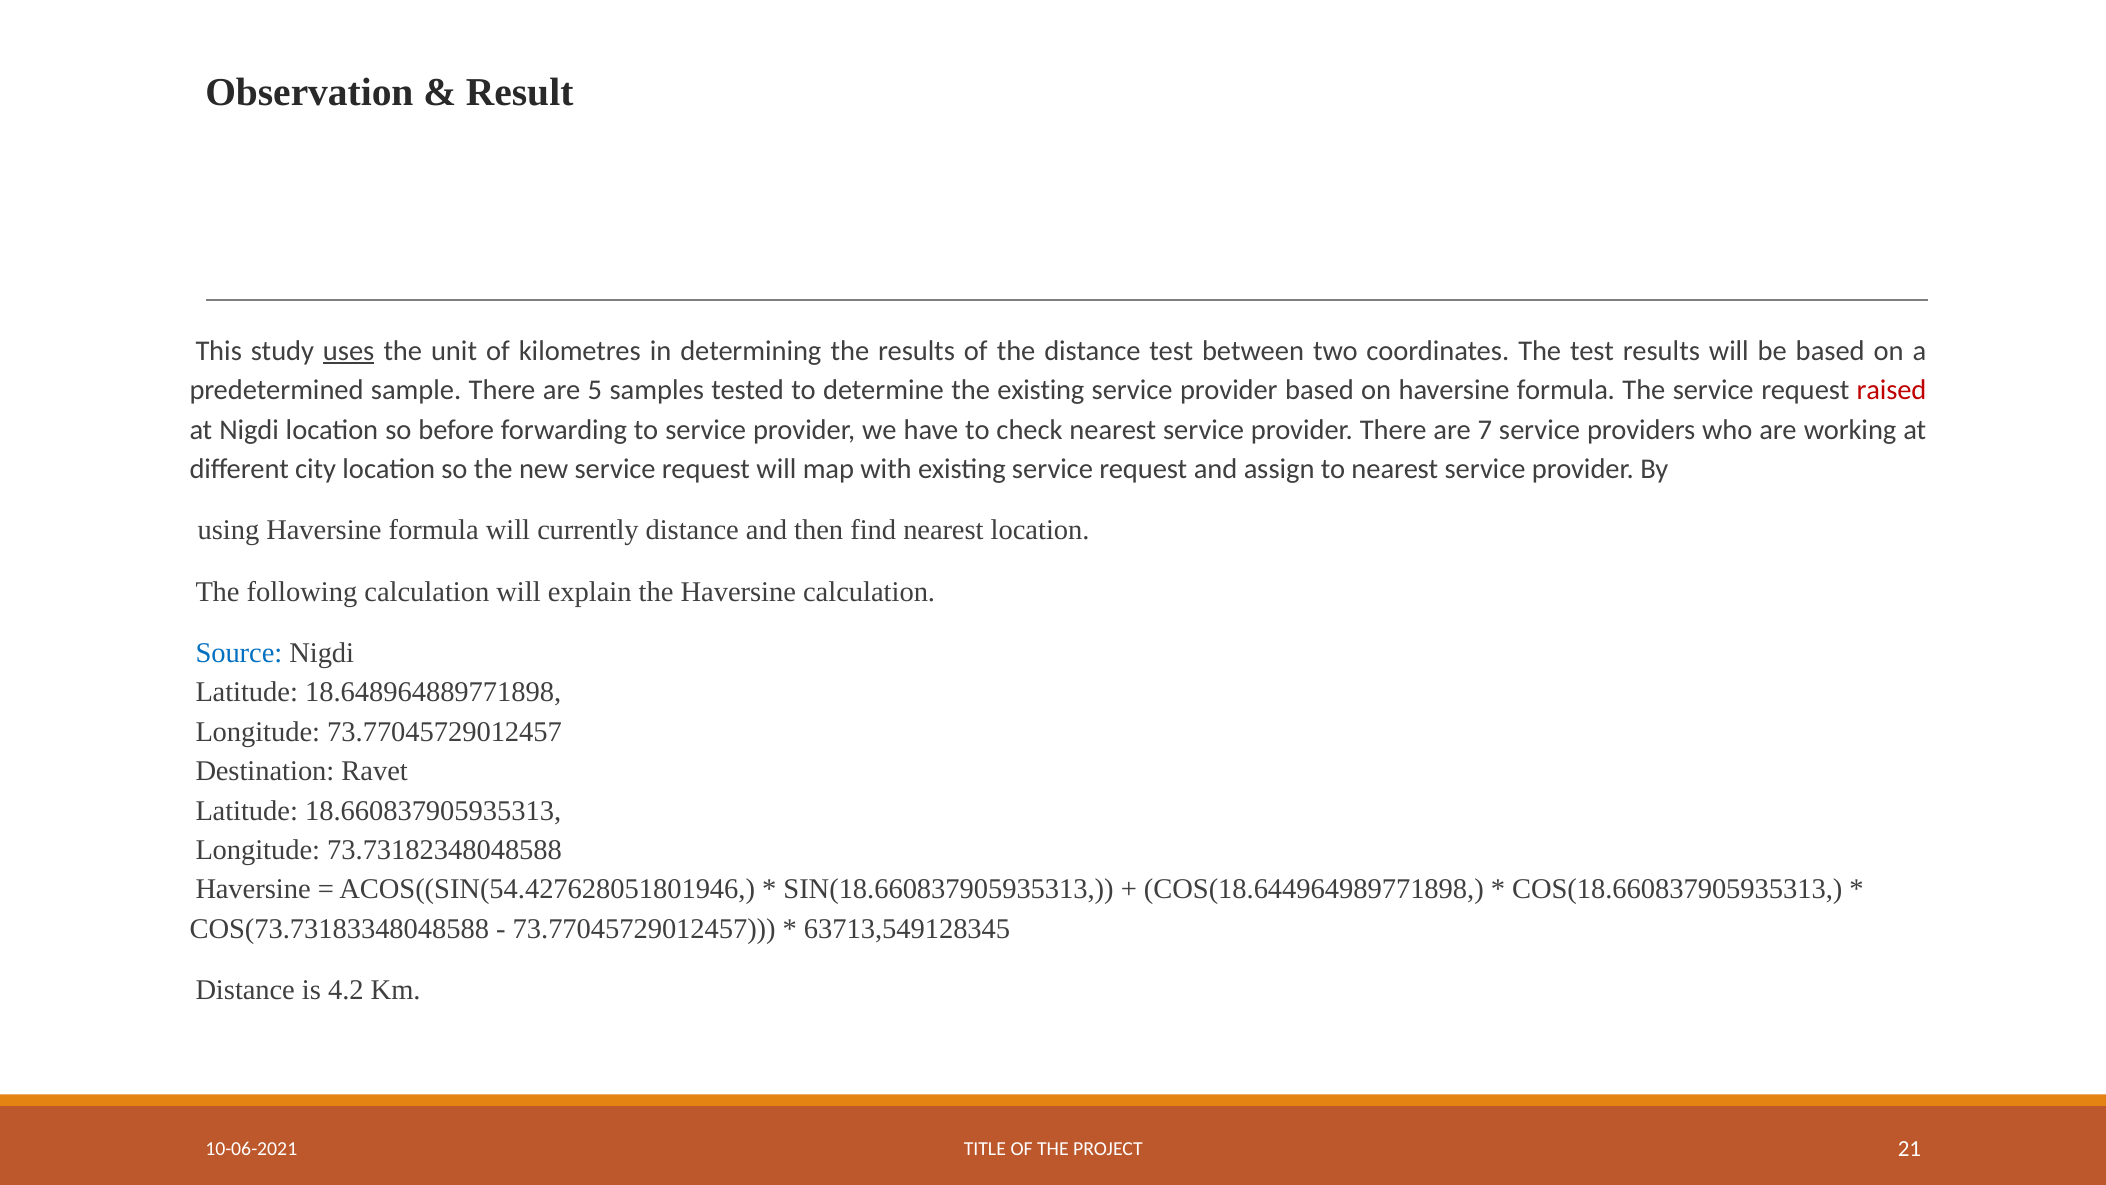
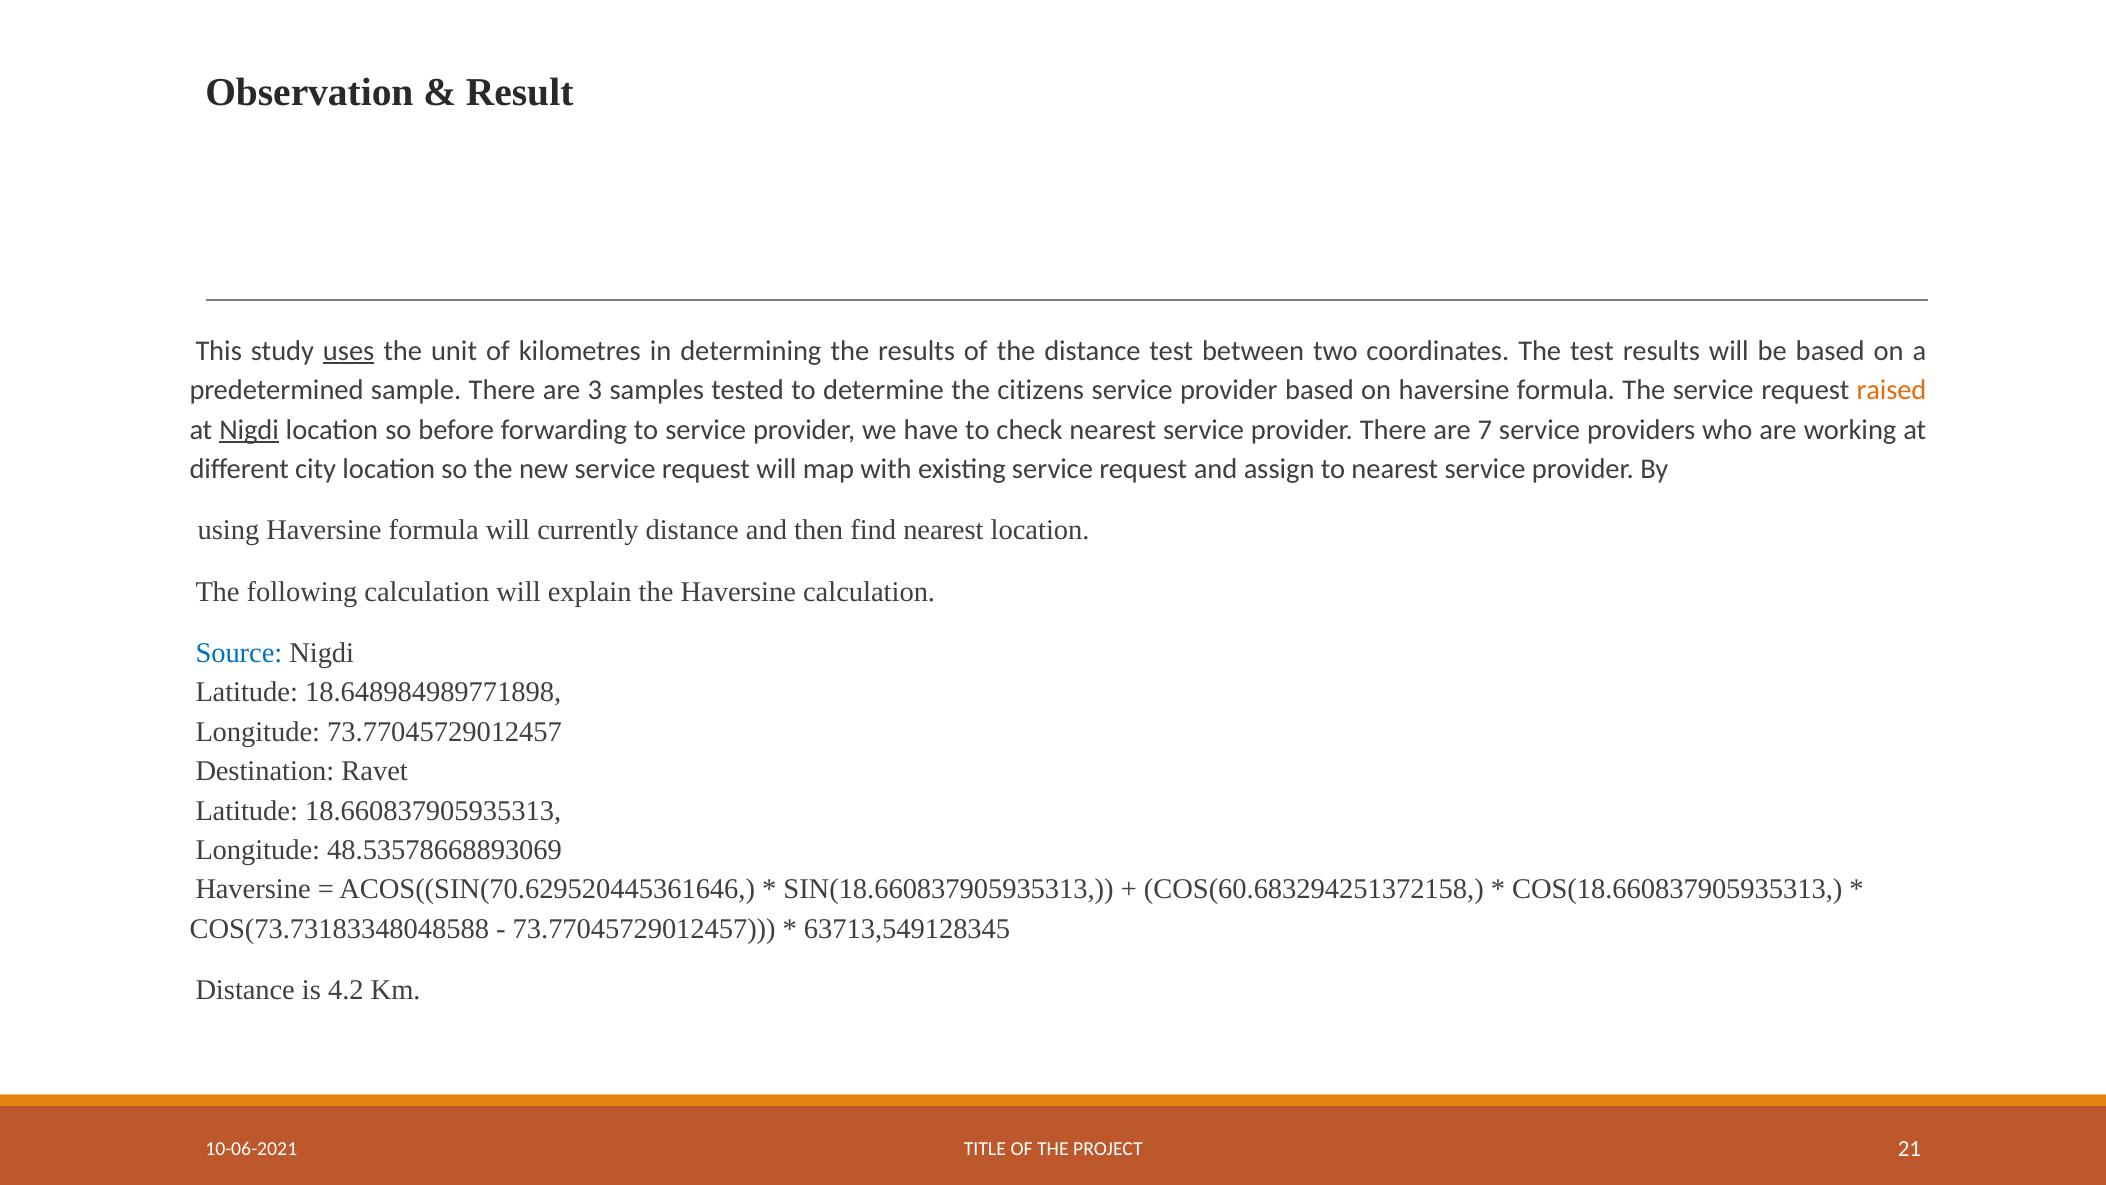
5: 5 -> 3
the existing: existing -> citizens
raised colour: red -> orange
Nigdi at (249, 430) underline: none -> present
18.648964889771898: 18.648964889771898 -> 18.648984989771898
73.73182348048588: 73.73182348048588 -> 48.53578668893069
ACOS((SIN(54.427628051801946: ACOS((SIN(54.427628051801946 -> ACOS((SIN(70.629520445361646
COS(18.644964989771898: COS(18.644964989771898 -> COS(60.683294251372158
